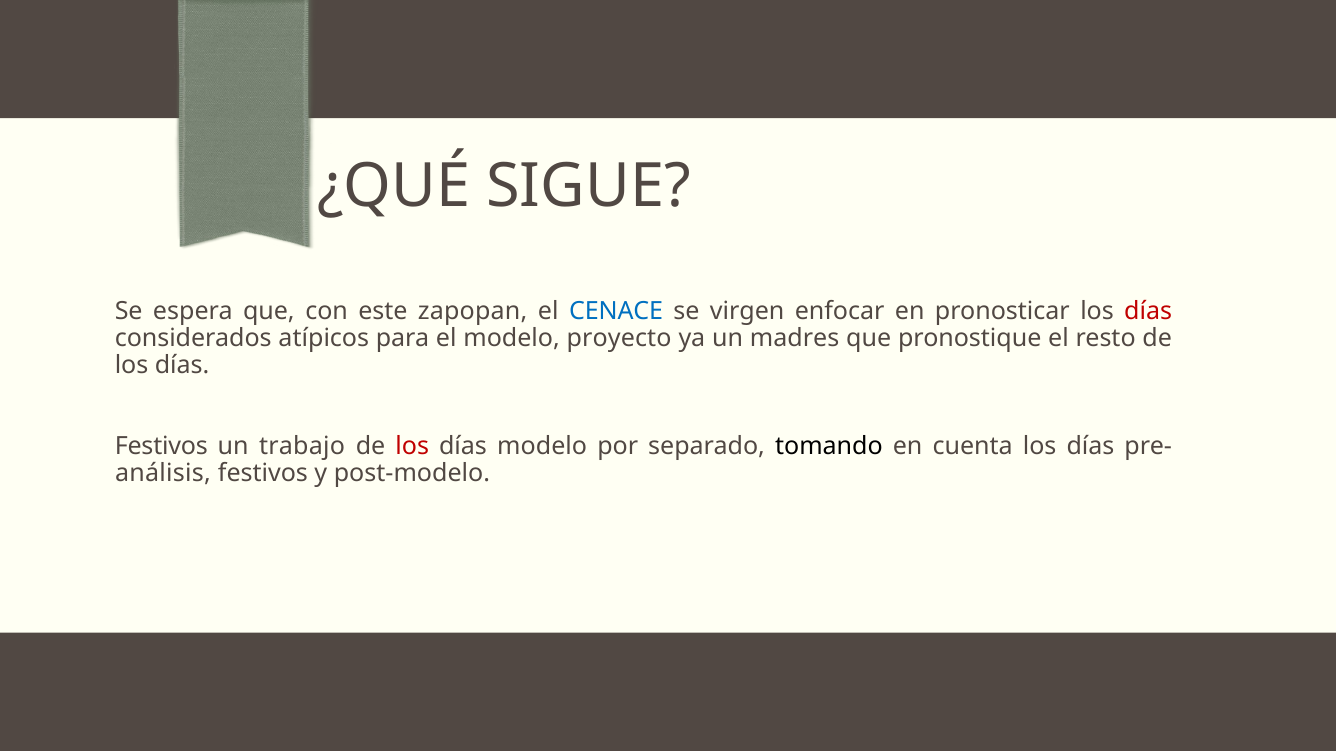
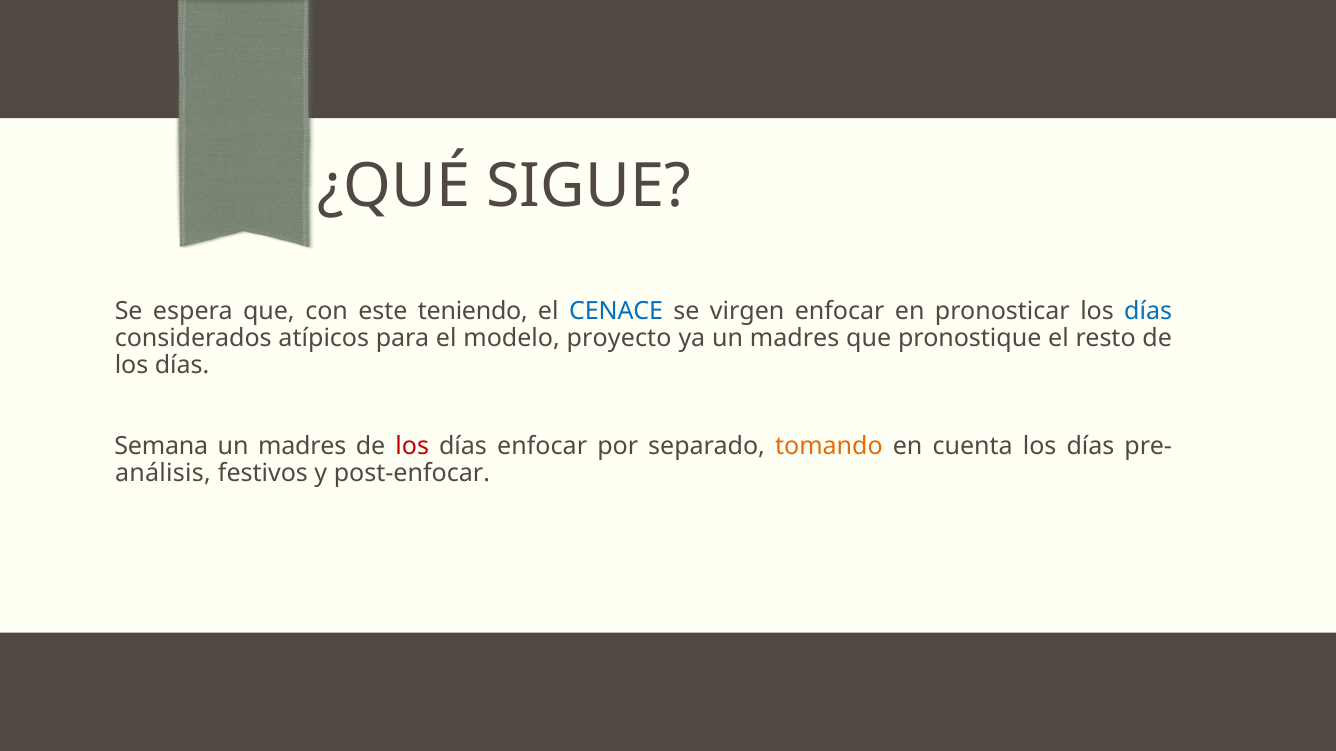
zapopan: zapopan -> teniendo
días at (1148, 311) colour: red -> blue
Festivos at (161, 446): Festivos -> Semana
trabajo at (302, 446): trabajo -> madres
días modelo: modelo -> enfocar
tomando colour: black -> orange
post-modelo: post-modelo -> post-enfocar
